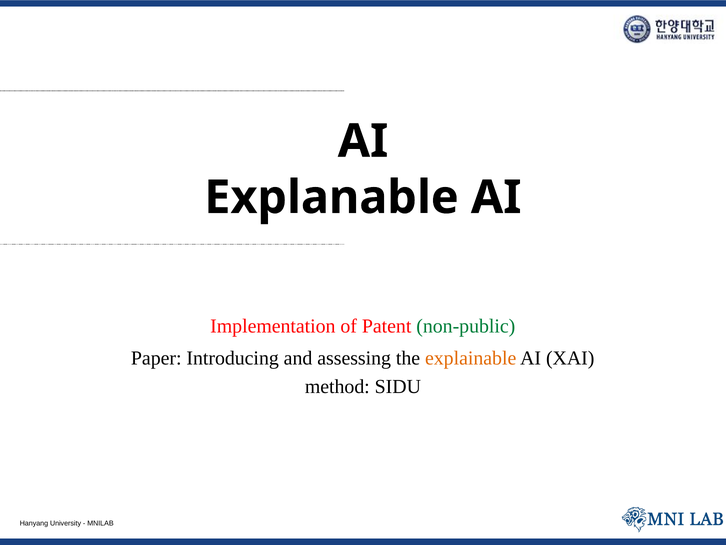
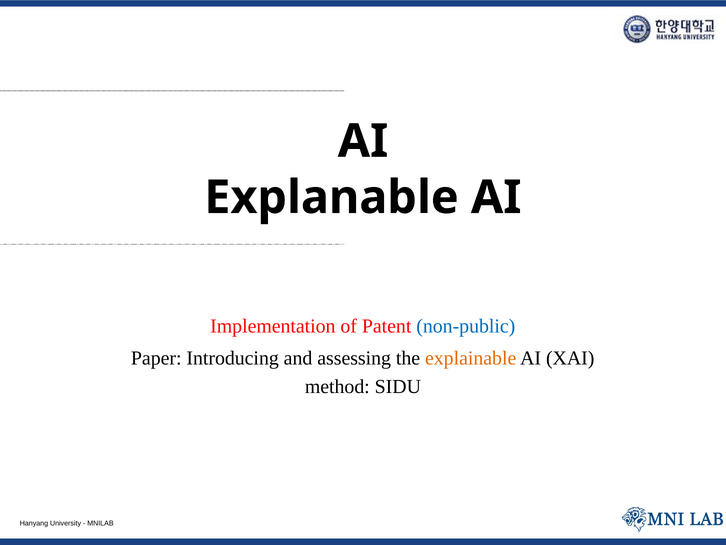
non-public colour: green -> blue
